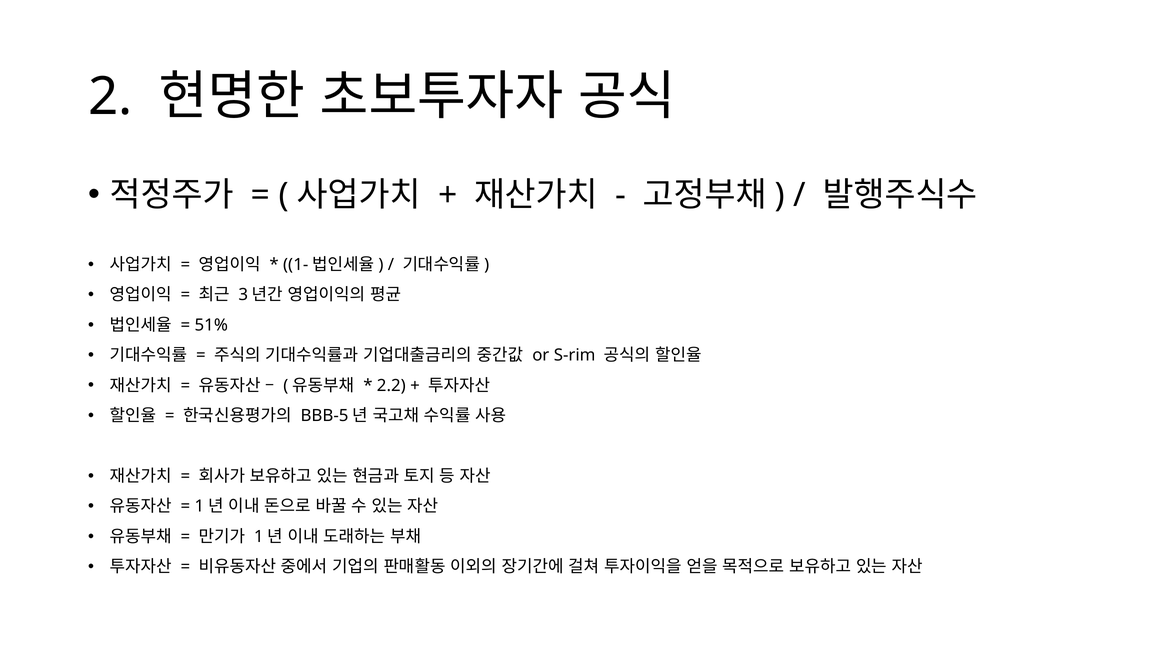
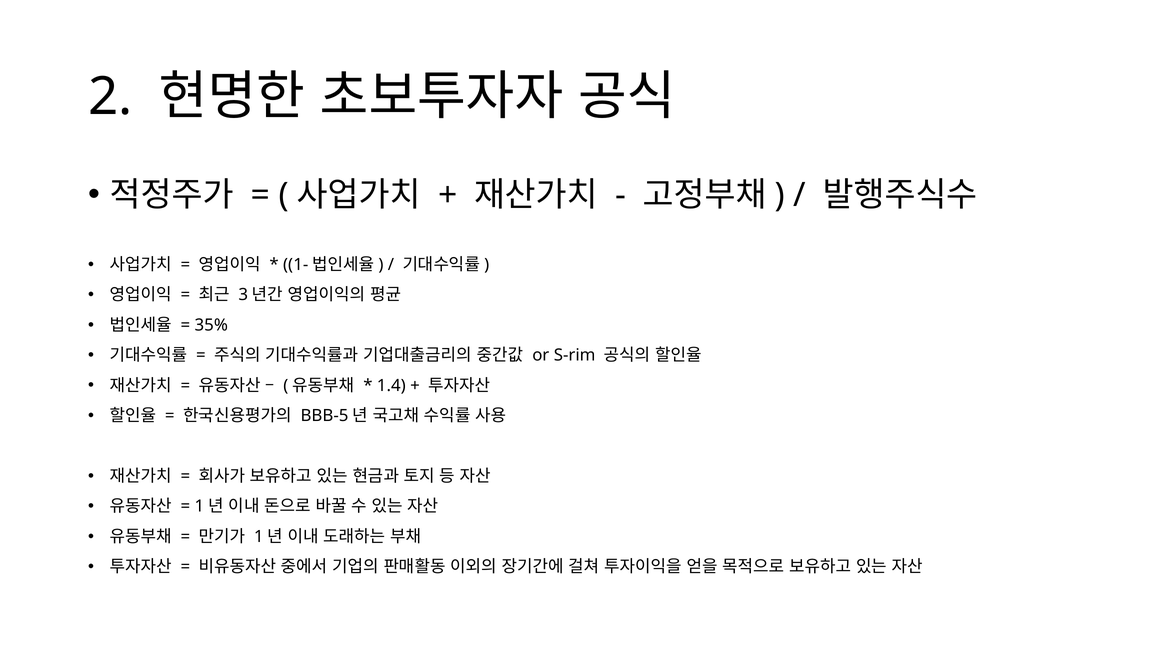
51%: 51% -> 35%
2.2: 2.2 -> 1.4
